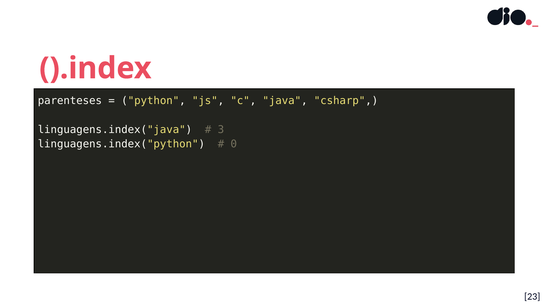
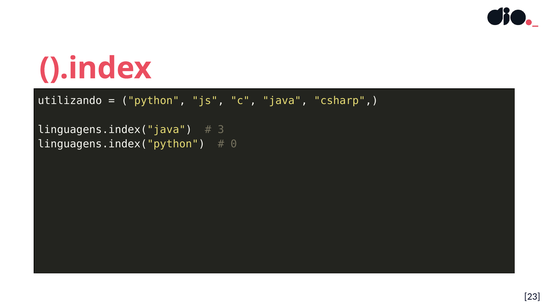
parenteses: parenteses -> utilizando
